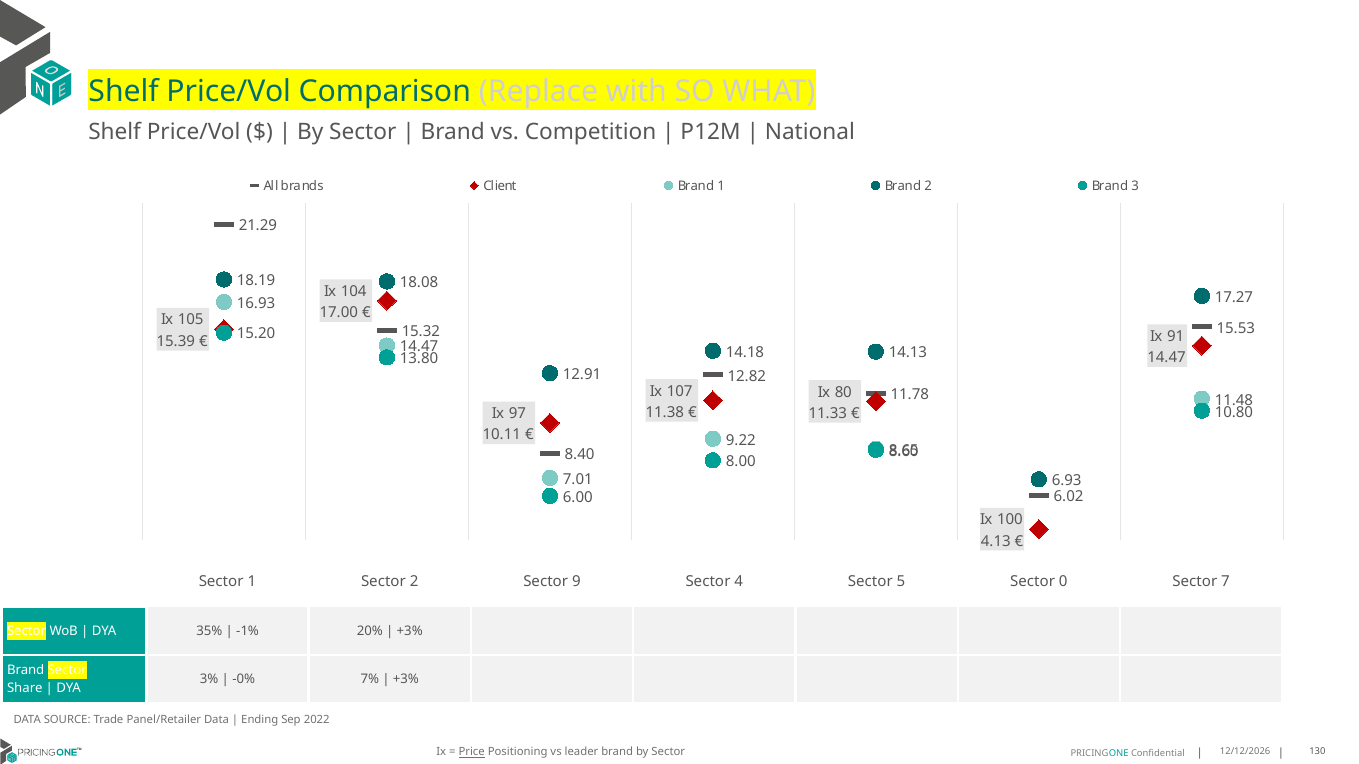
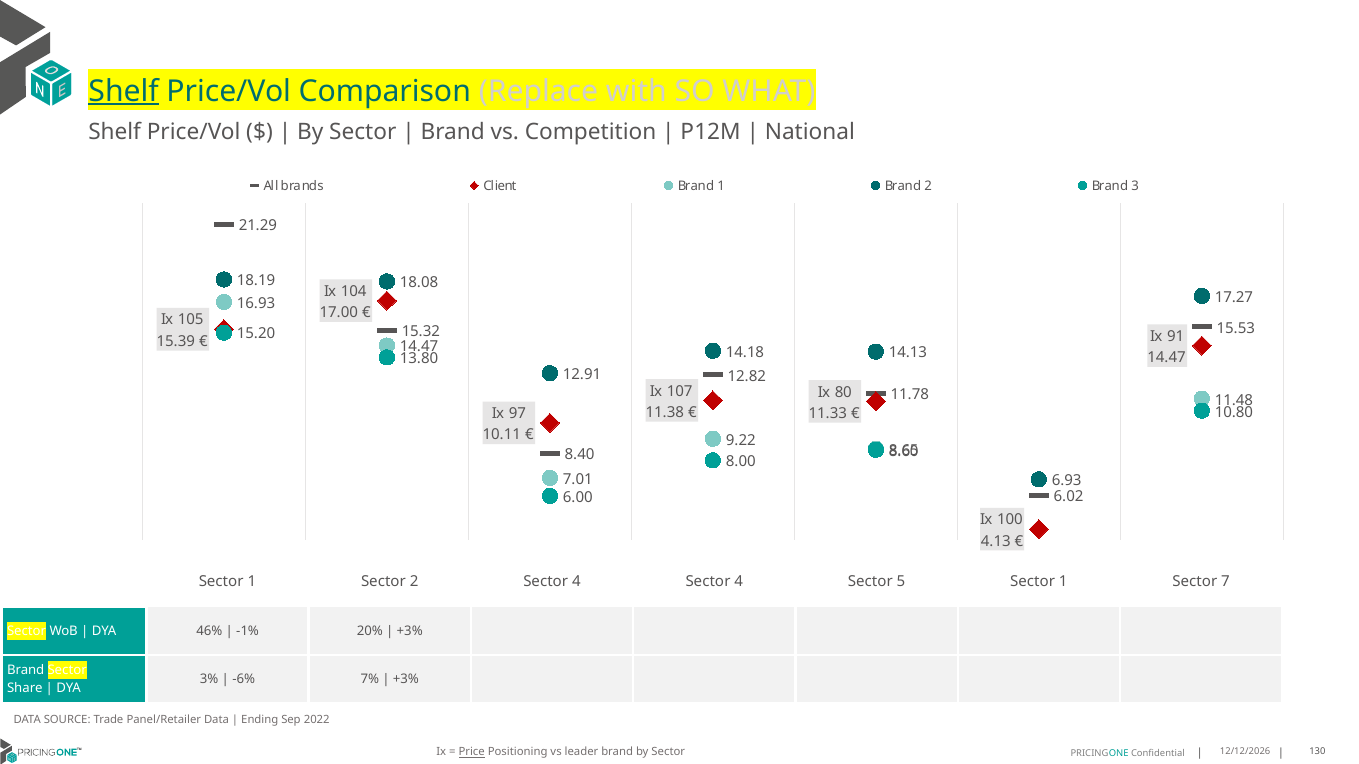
Shelf at (124, 91) underline: none -> present
2 Sector 9: 9 -> 4
5 Sector 0: 0 -> 1
35%: 35% -> 46%
-0%: -0% -> -6%
